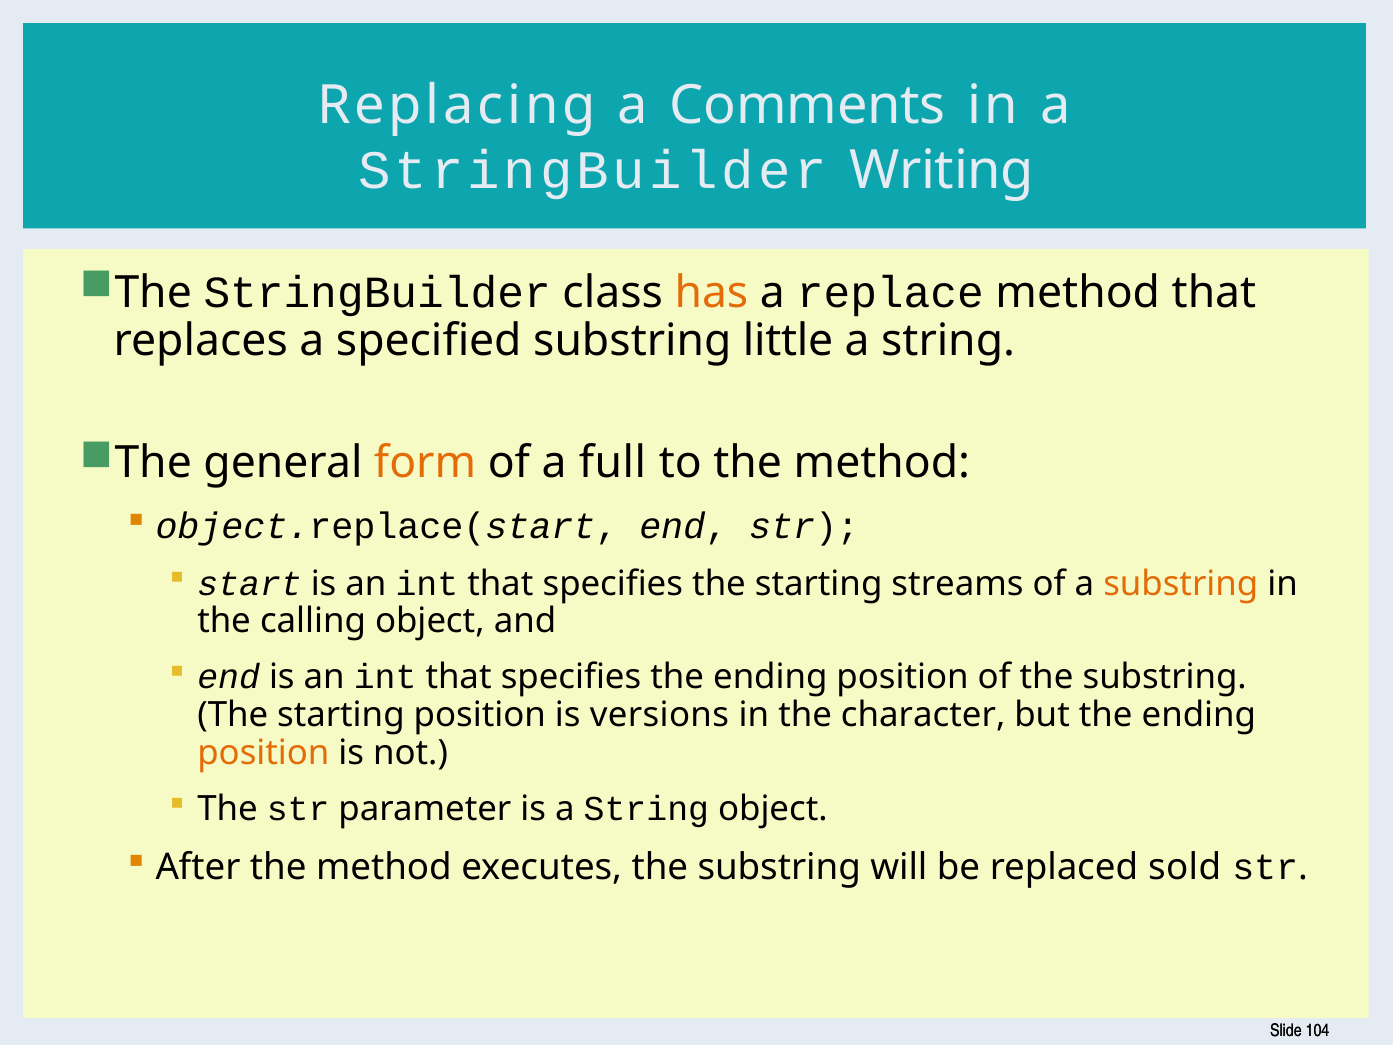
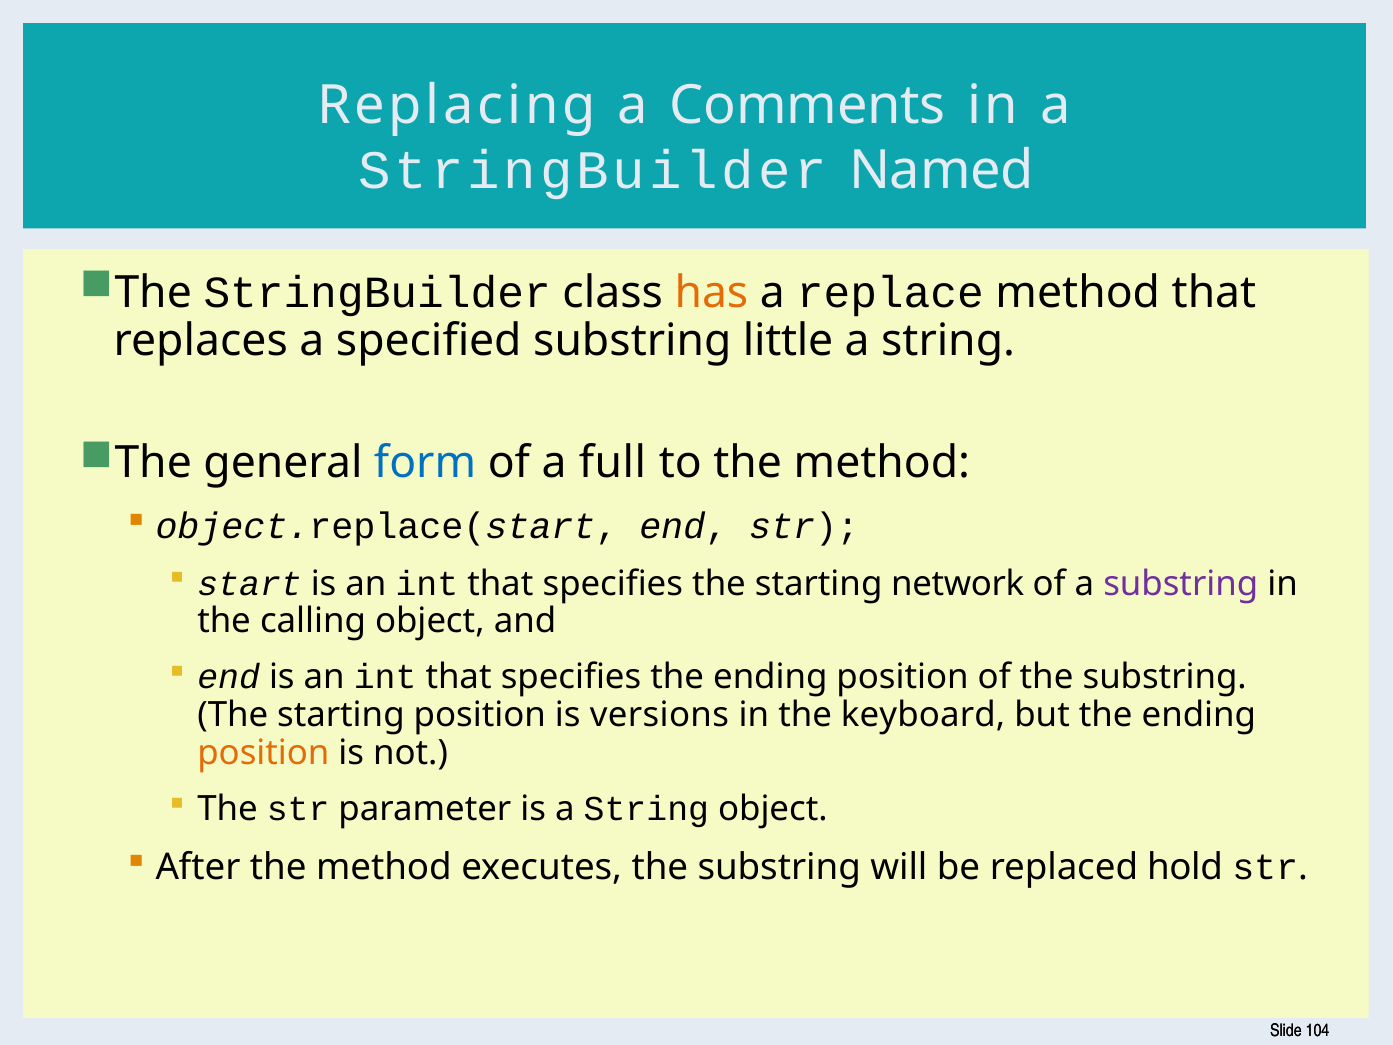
Writing: Writing -> Named
form colour: orange -> blue
streams: streams -> network
substring at (1181, 583) colour: orange -> purple
character: character -> keyboard
sold: sold -> hold
